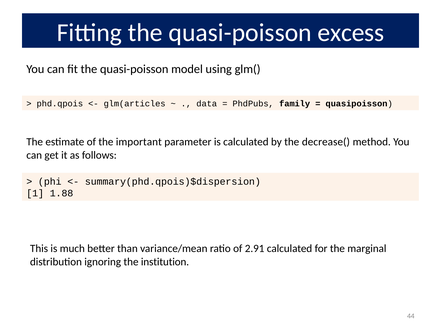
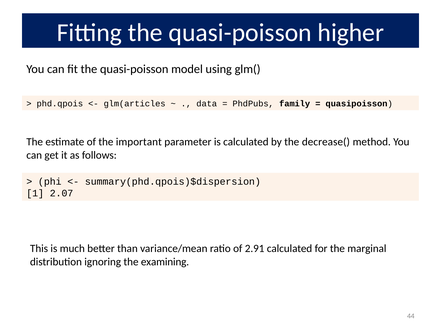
excess: excess -> higher
1.88: 1.88 -> 2.07
institution: institution -> examining
